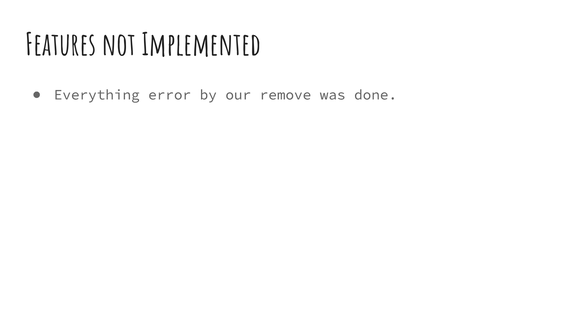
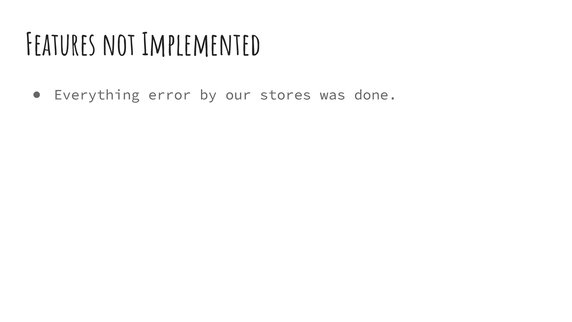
remove: remove -> stores
